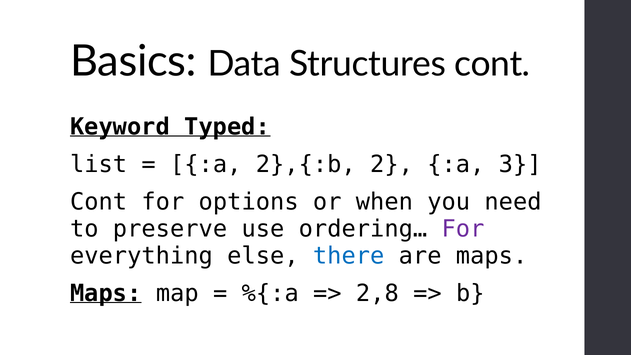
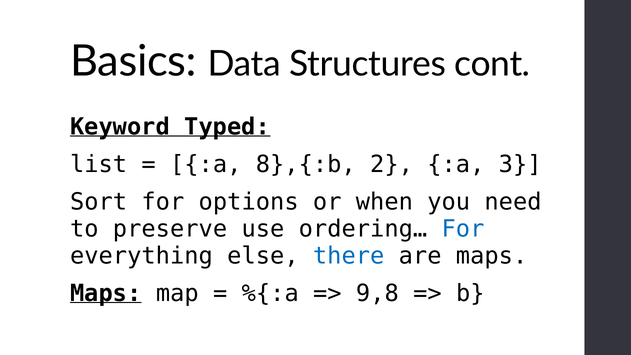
2},{:b: 2},{:b -> 8},{:b
Cont at (99, 202): Cont -> Sort
For at (463, 229) colour: purple -> blue
2,8: 2,8 -> 9,8
